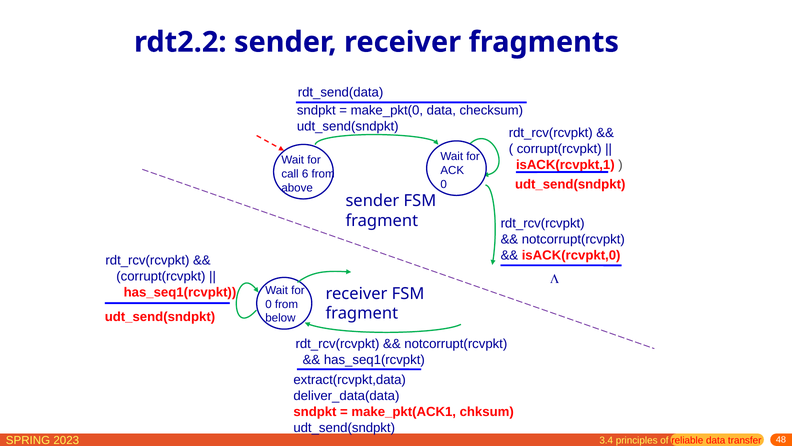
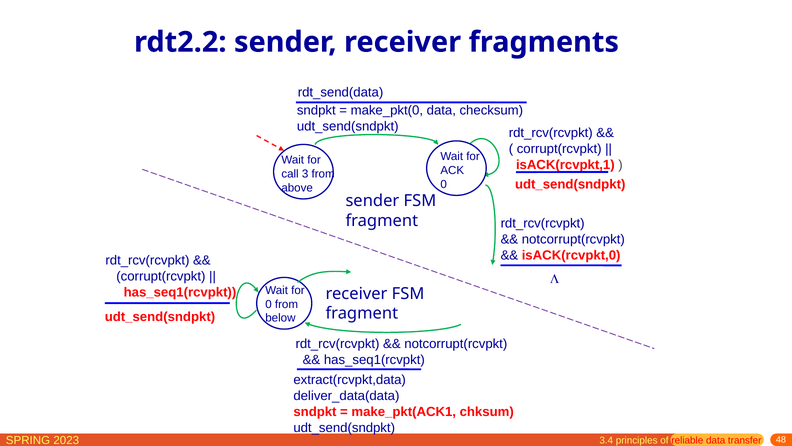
6: 6 -> 3
